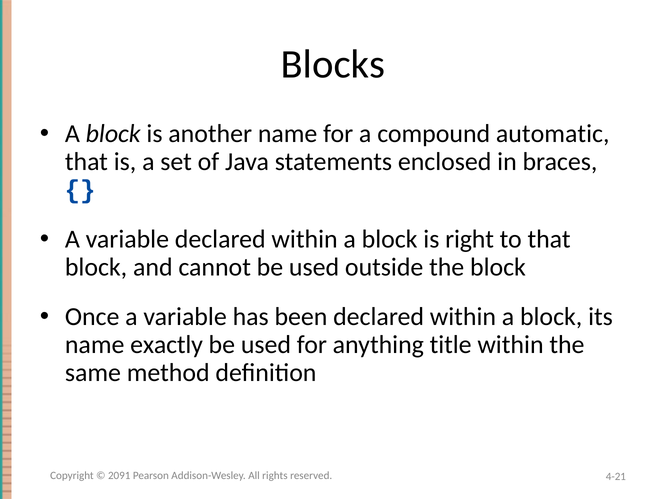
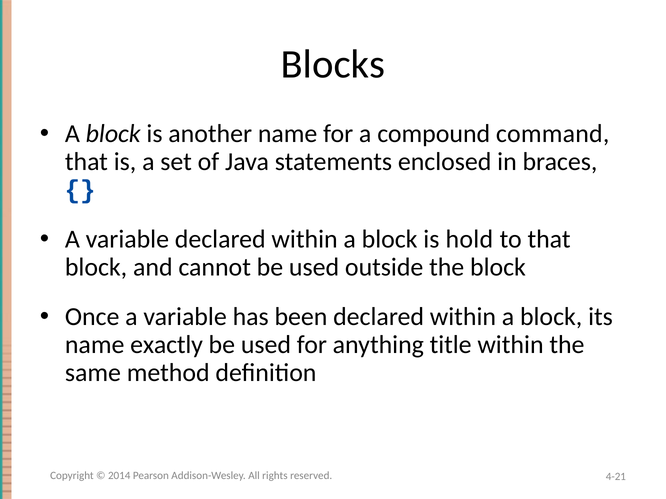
automatic: automatic -> command
right: right -> hold
2091: 2091 -> 2014
